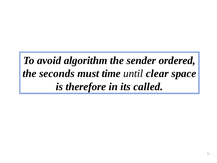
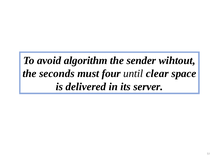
ordered: ordered -> wihtout
time: time -> four
therefore: therefore -> delivered
called: called -> server
